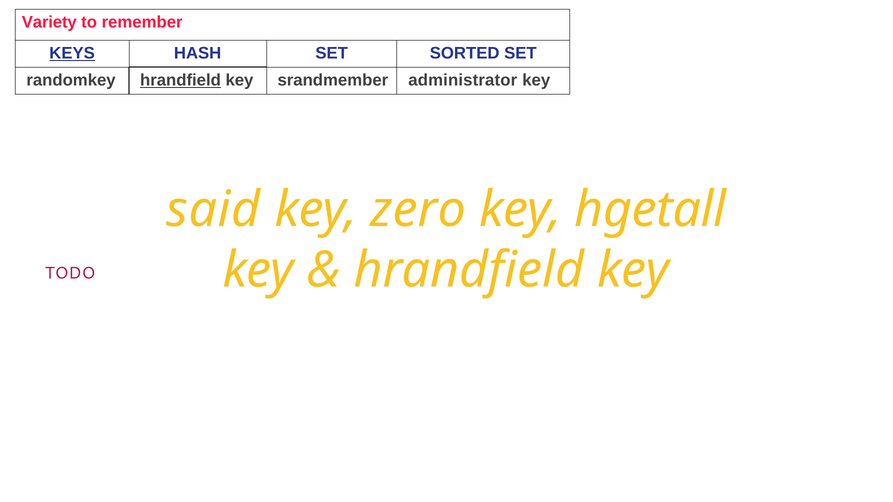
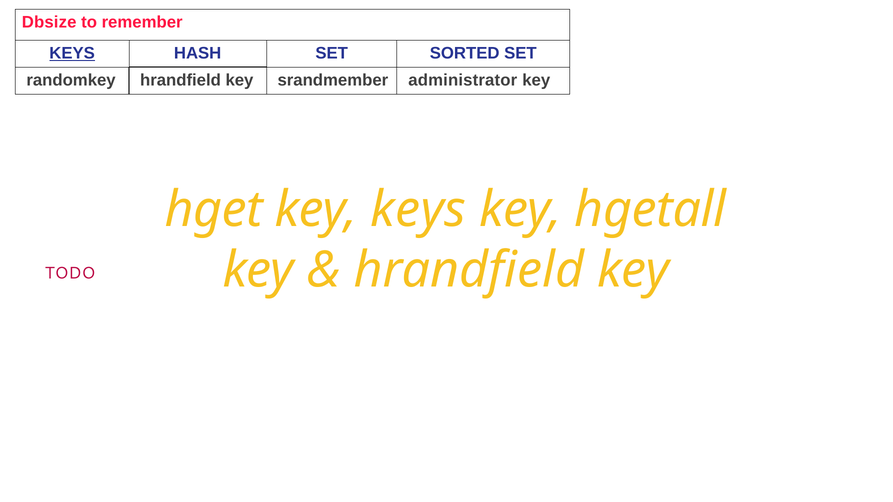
Variety: Variety -> Dbsize
hrandfield at (180, 80) underline: present -> none
said: said -> hget
key zero: zero -> keys
